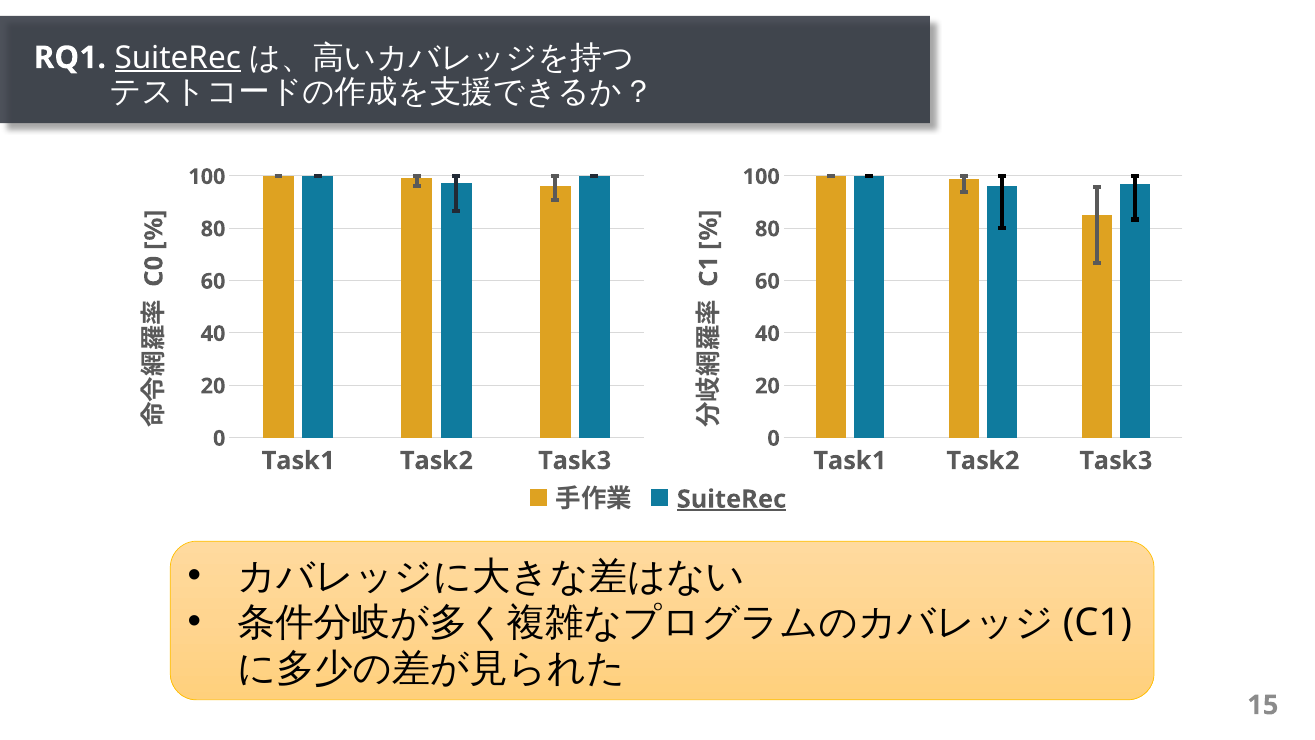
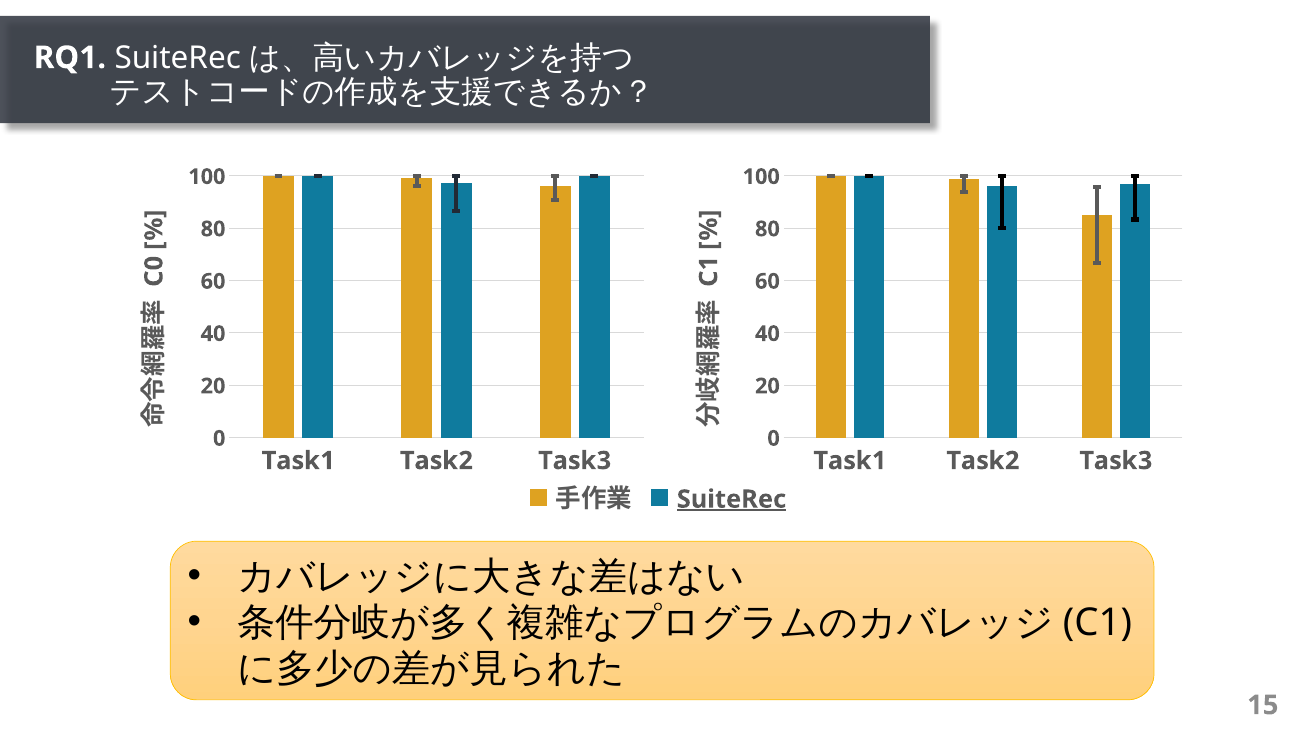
SuiteRec at (178, 58) underline: present -> none
